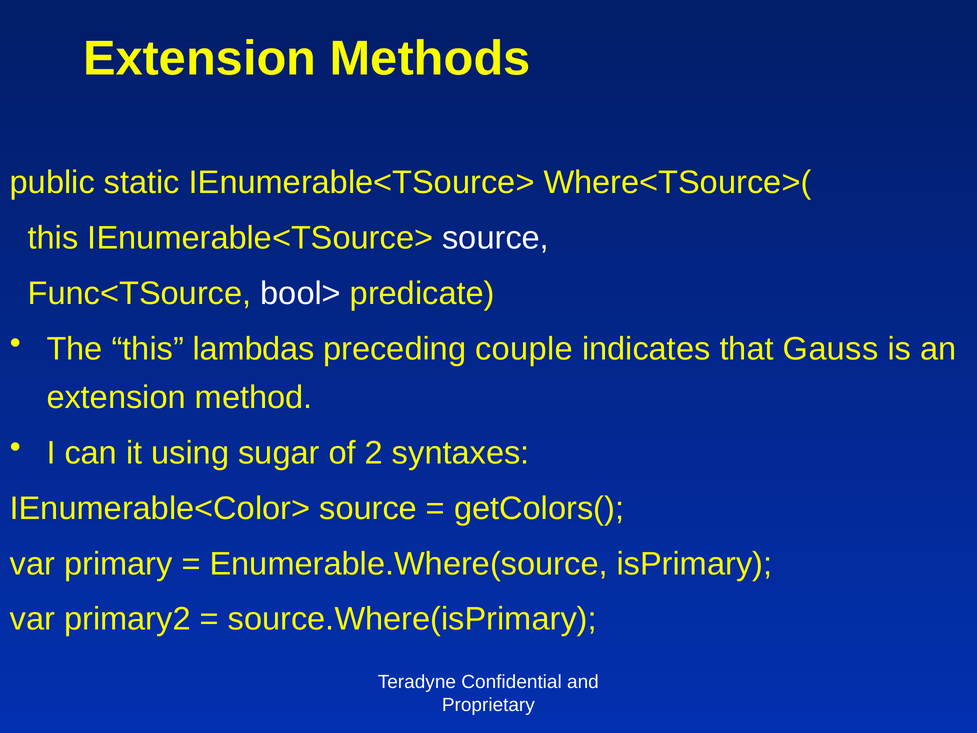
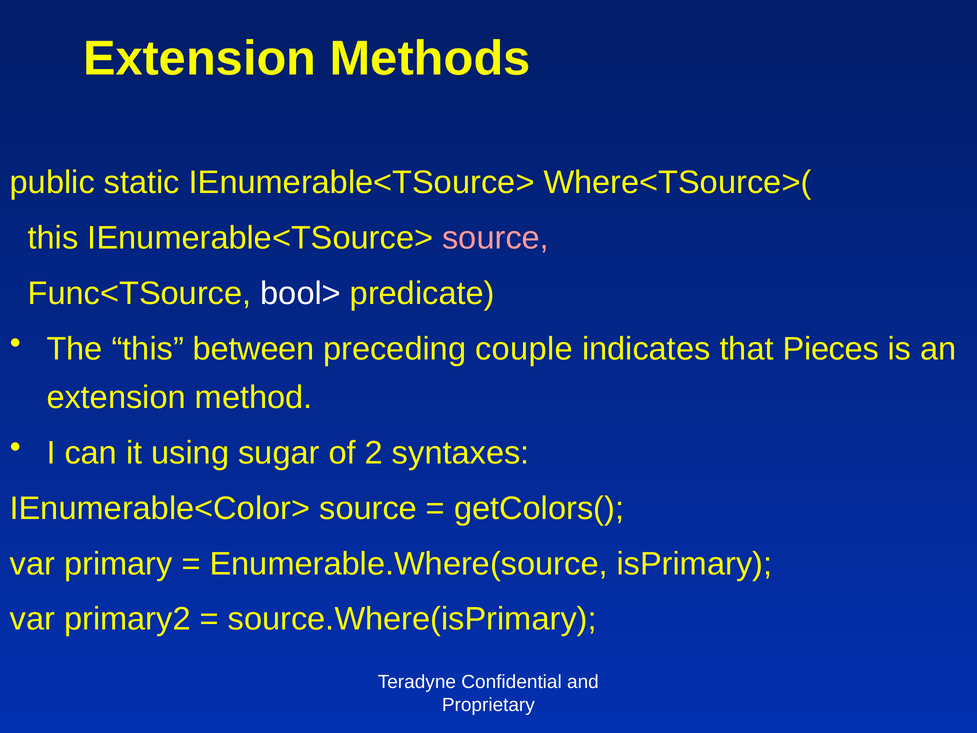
source at (496, 238) colour: white -> pink
lambdas: lambdas -> between
Gauss: Gauss -> Pieces
